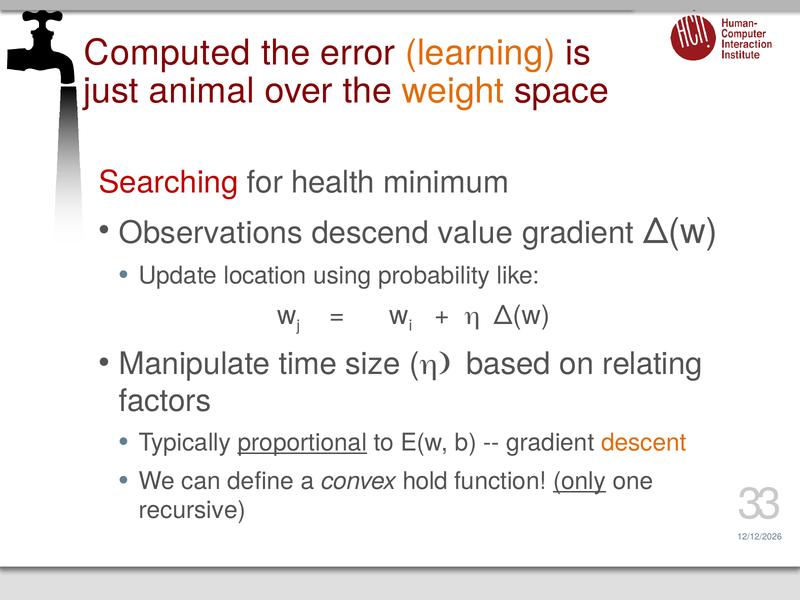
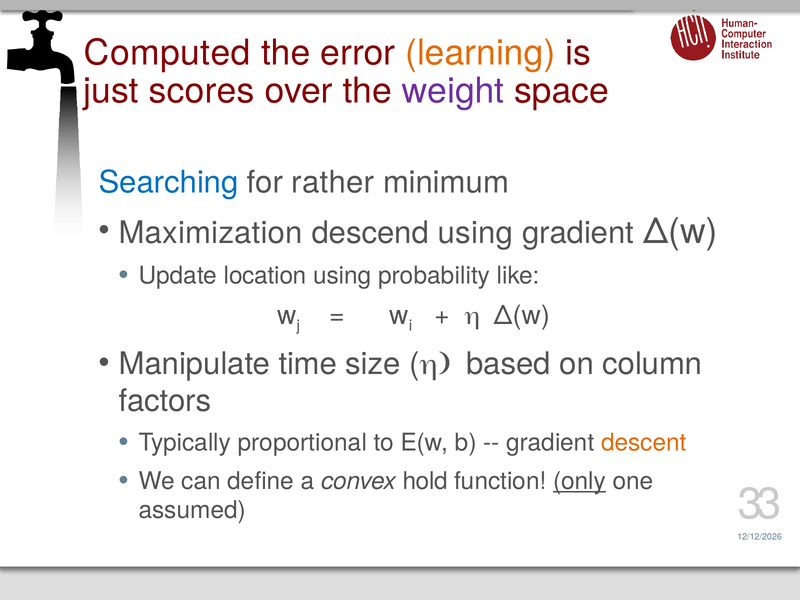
animal: animal -> scores
weight colour: orange -> purple
Searching colour: red -> blue
health: health -> rather
Observations: Observations -> Maximization
descend value: value -> using
relating: relating -> column
proportional underline: present -> none
recursive: recursive -> assumed
